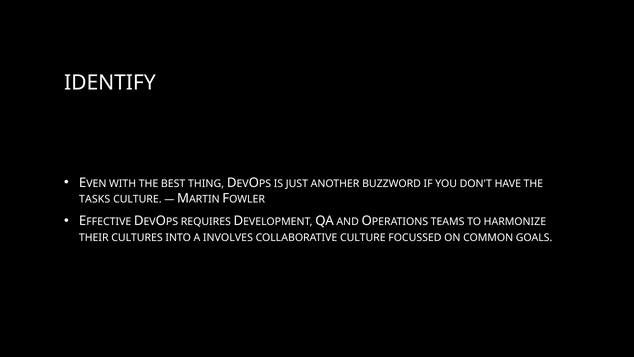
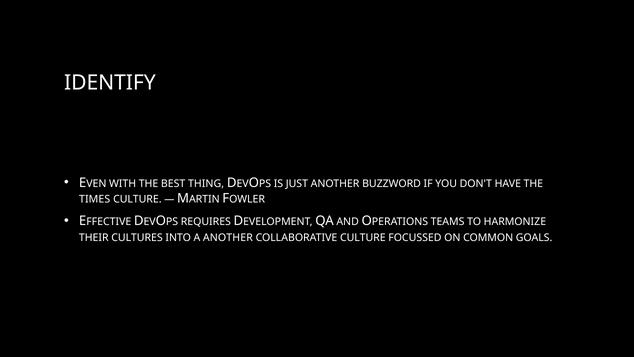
TASKS: TASKS -> TIMES
A INVOLVES: INVOLVES -> ANOTHER
